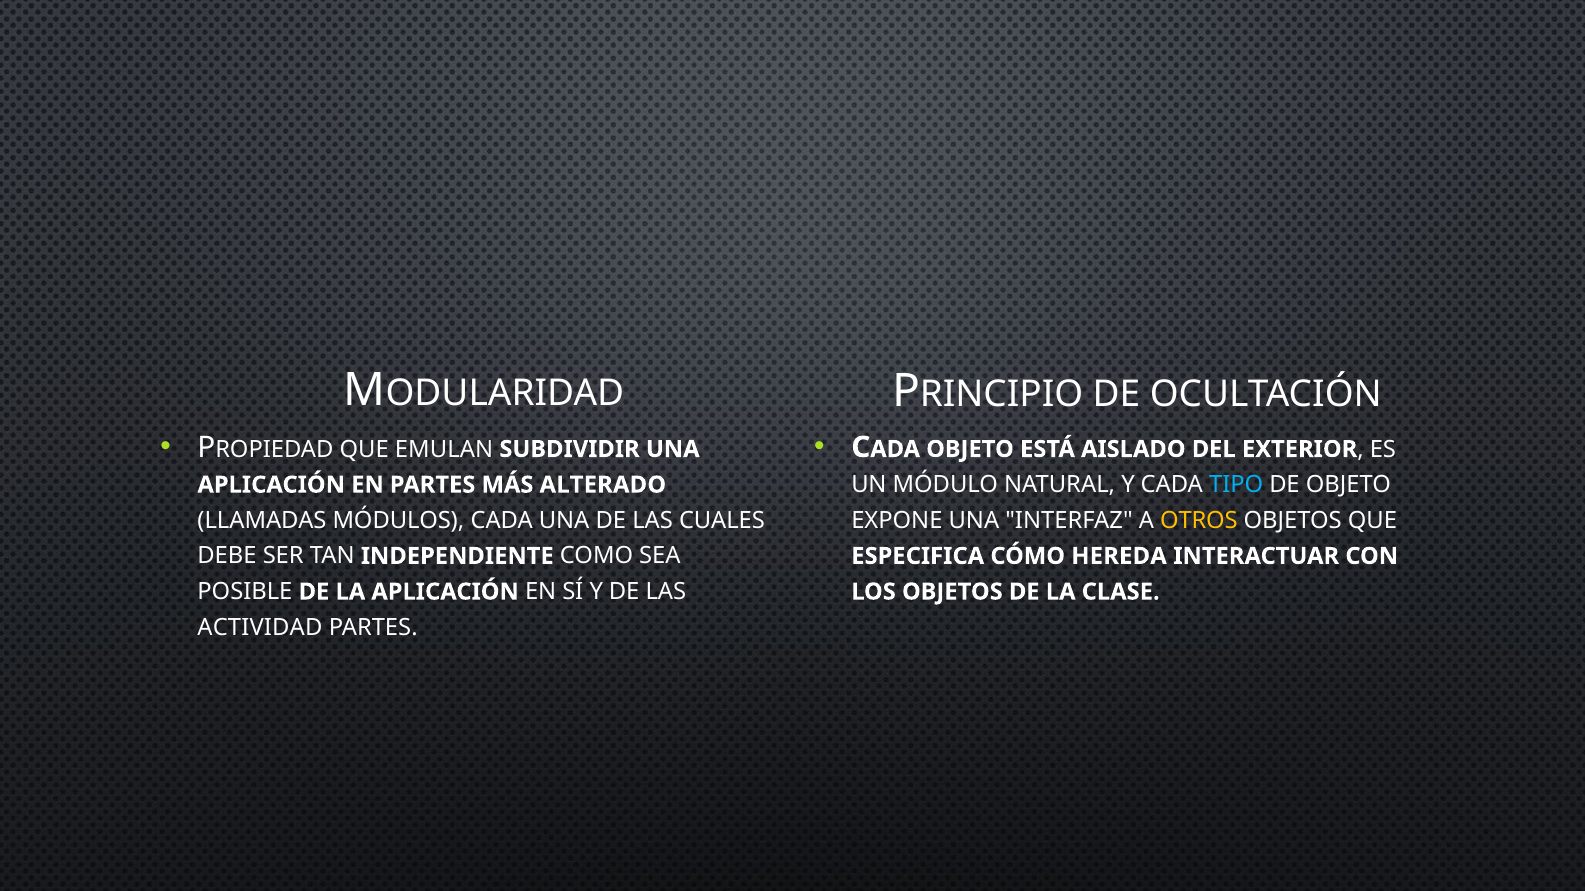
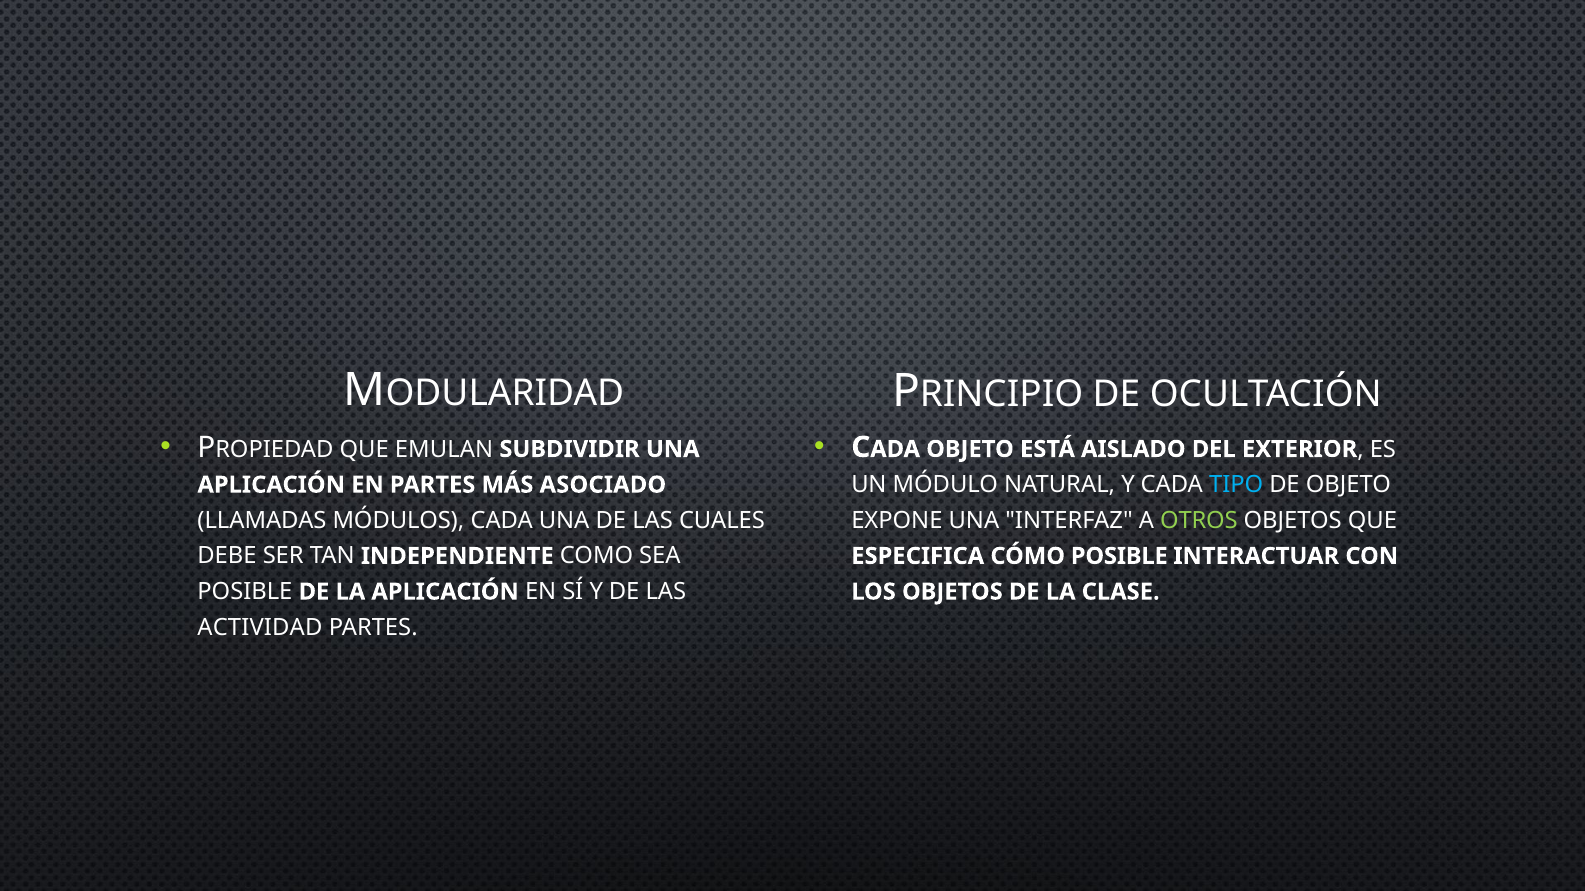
ALTERADO: ALTERADO -> ASOCIADO
OTROS colour: yellow -> light green
CÓMO HEREDA: HEREDA -> POSIBLE
